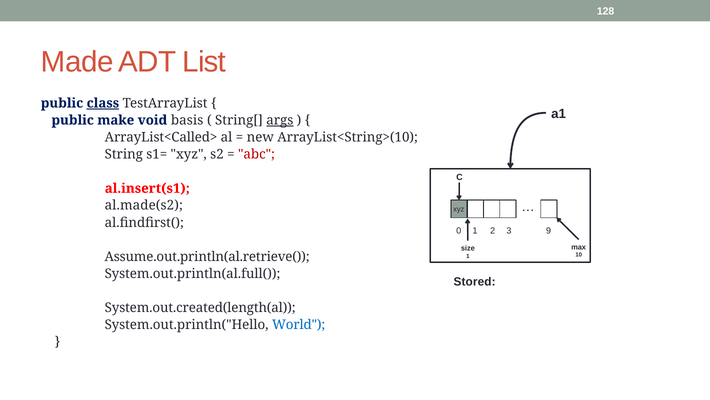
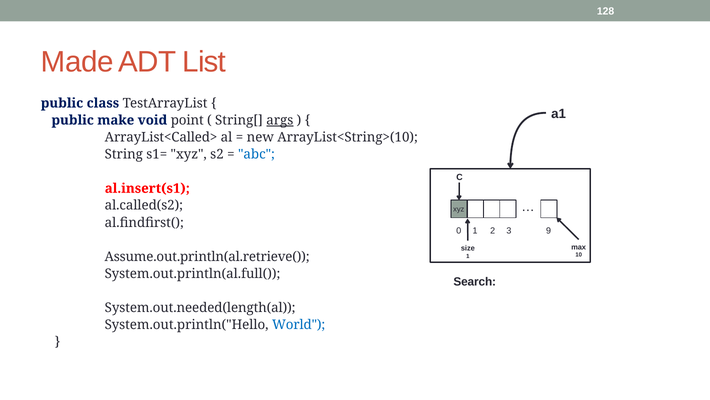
class underline: present -> none
basis: basis -> point
abc colour: red -> blue
al.made(s2: al.made(s2 -> al.called(s2
Stored: Stored -> Search
System.out.created(length(al: System.out.created(length(al -> System.out.needed(length(al
